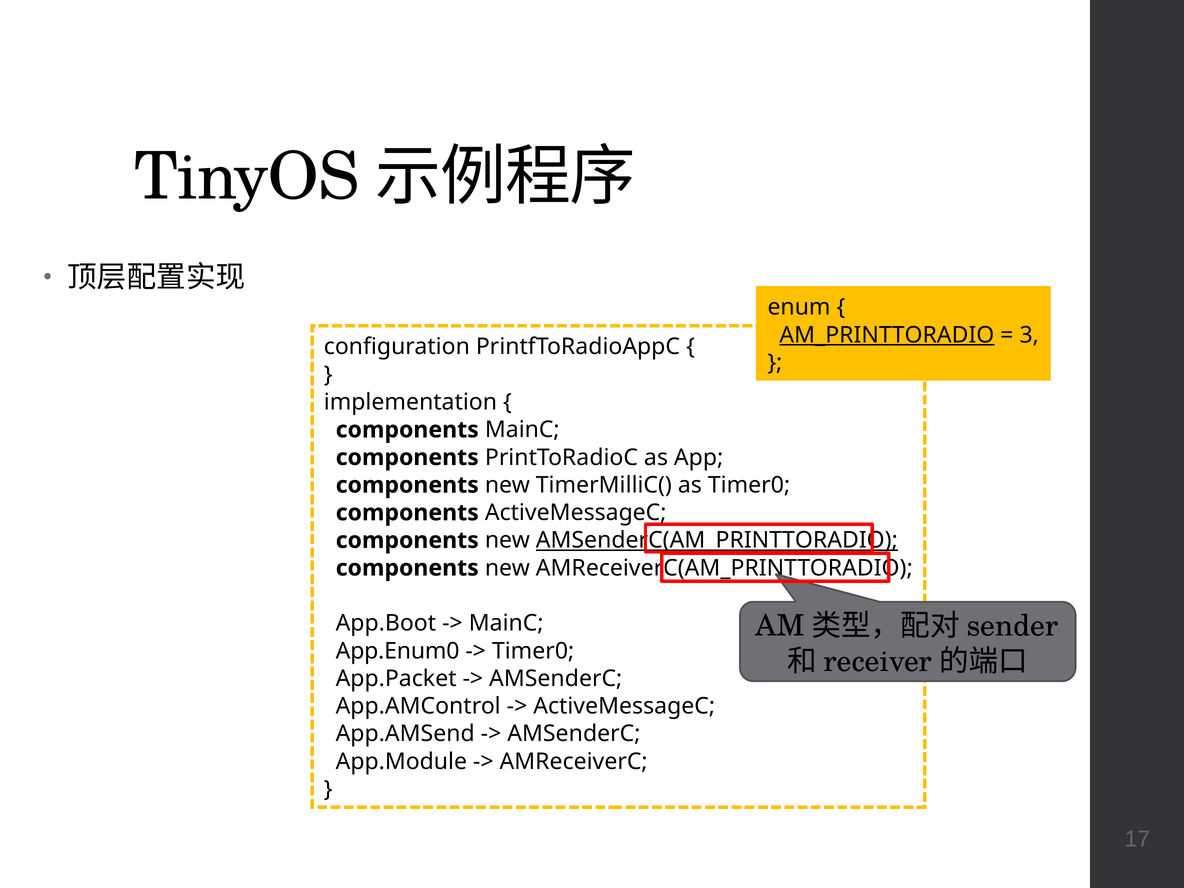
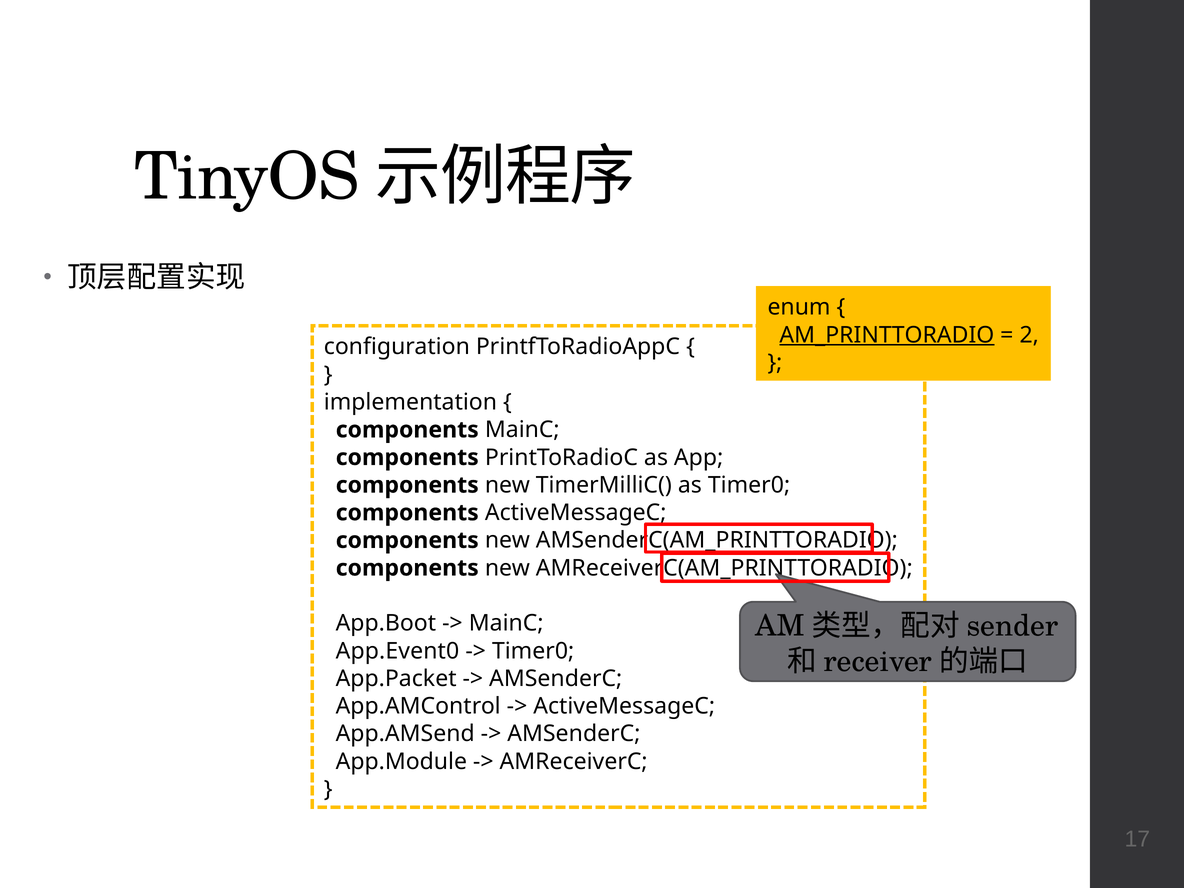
3: 3 -> 2
AMSenderC(AM_PRINTTORADIO underline: present -> none
App.Enum0: App.Enum0 -> App.Event0
